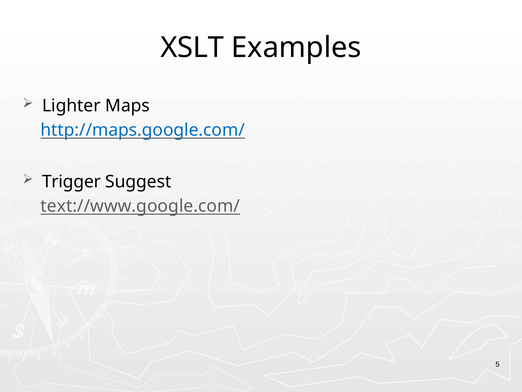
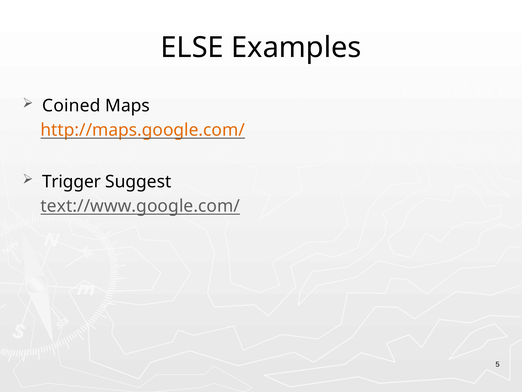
XSLT: XSLT -> ELSE
Lighter: Lighter -> Coined
http://maps.google.com/ colour: blue -> orange
